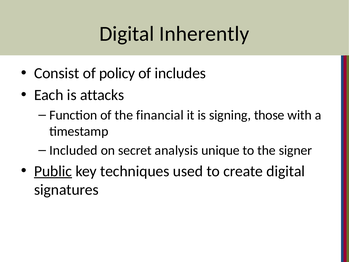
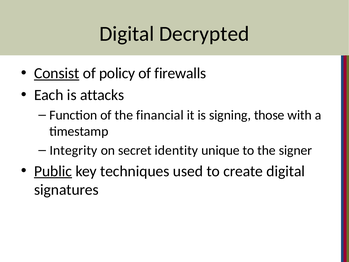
Inherently: Inherently -> Decrypted
Consist underline: none -> present
includes: includes -> firewalls
Included: Included -> Integrity
analysis: analysis -> identity
